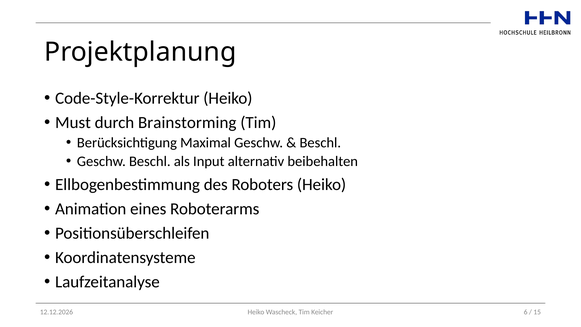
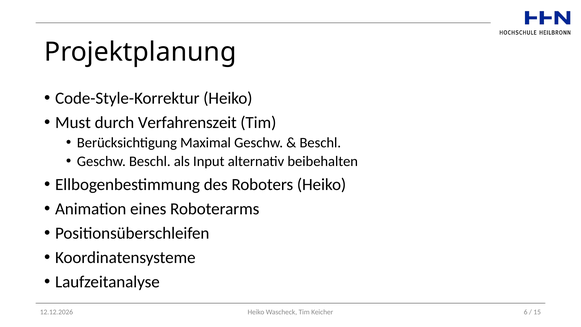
Brainstorming: Brainstorming -> Verfahrenszeit
